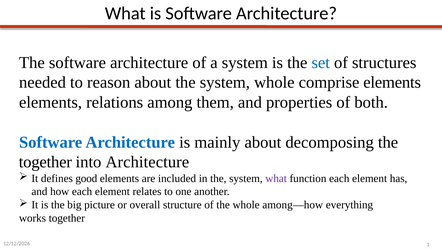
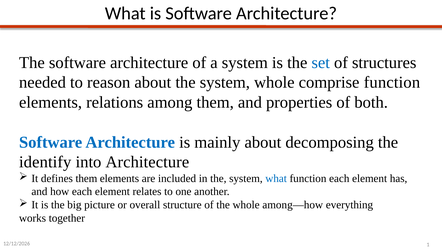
comprise elements: elements -> function
together at (45, 162): together -> identify
defines good: good -> them
what at (276, 178) colour: purple -> blue
